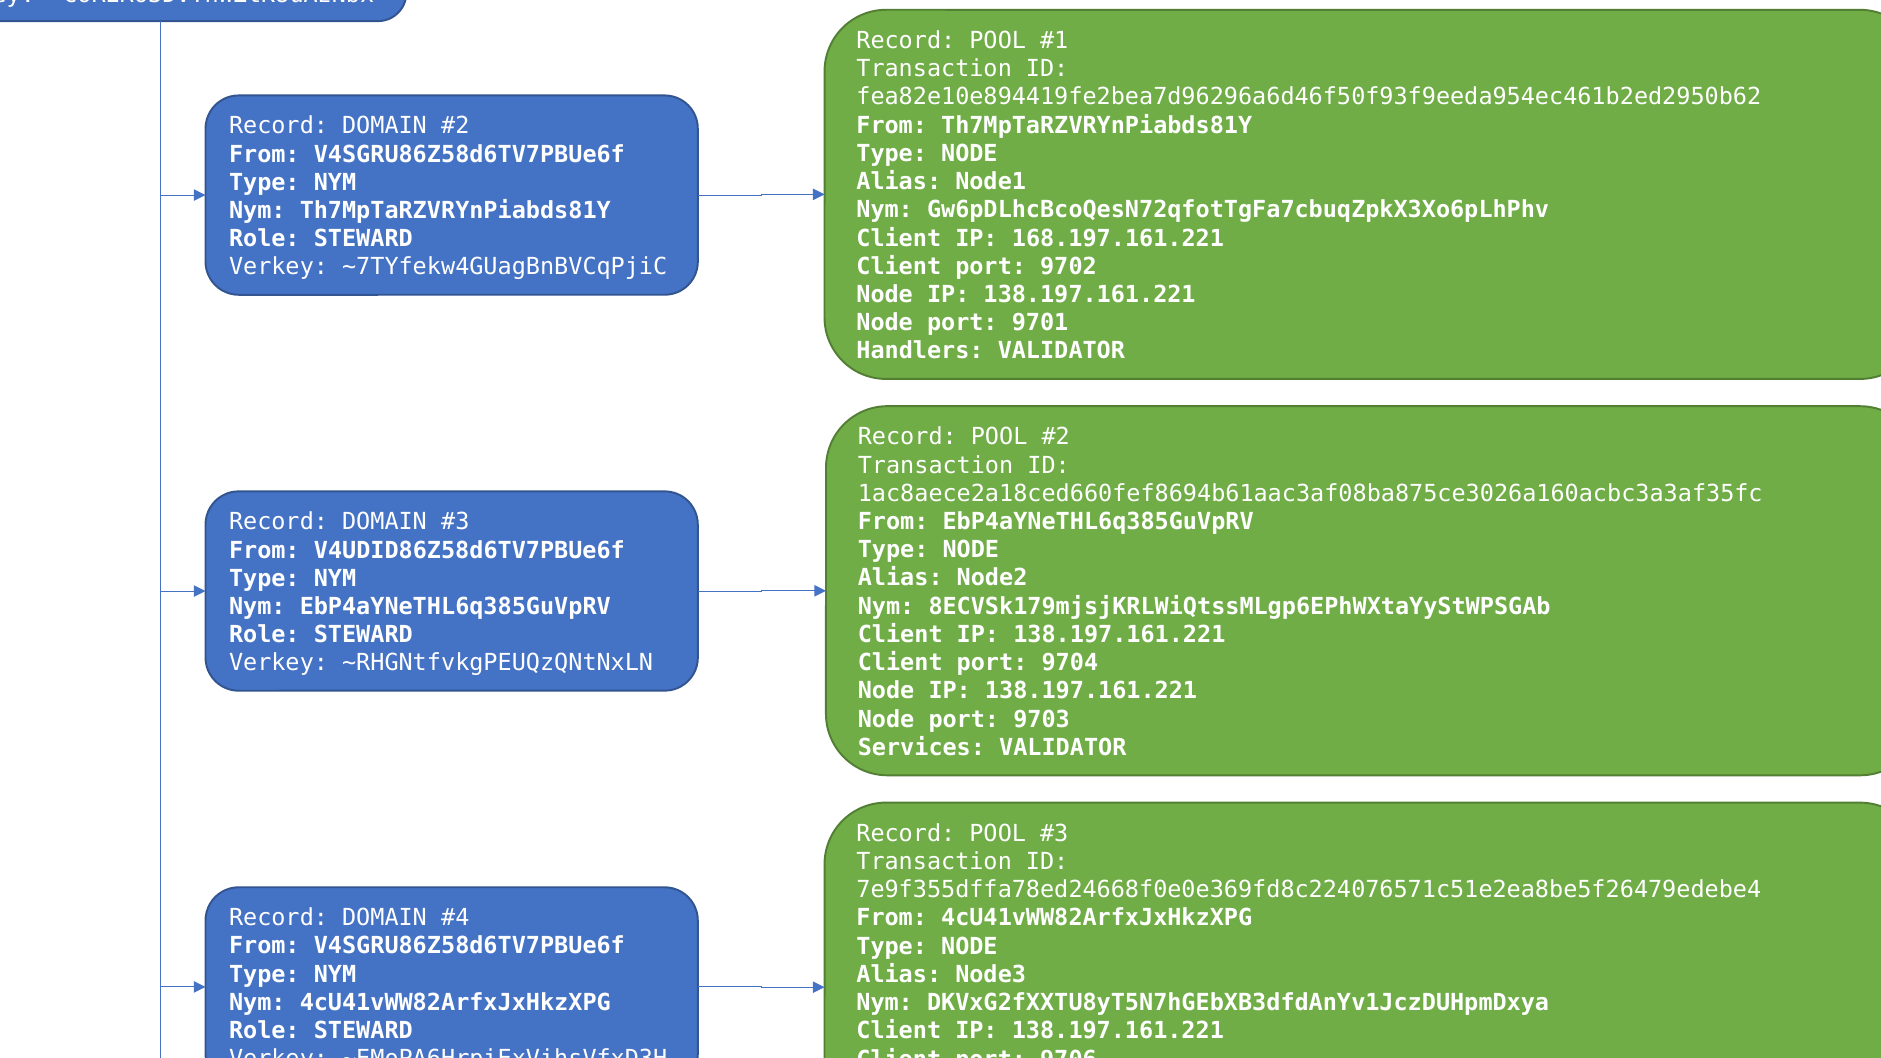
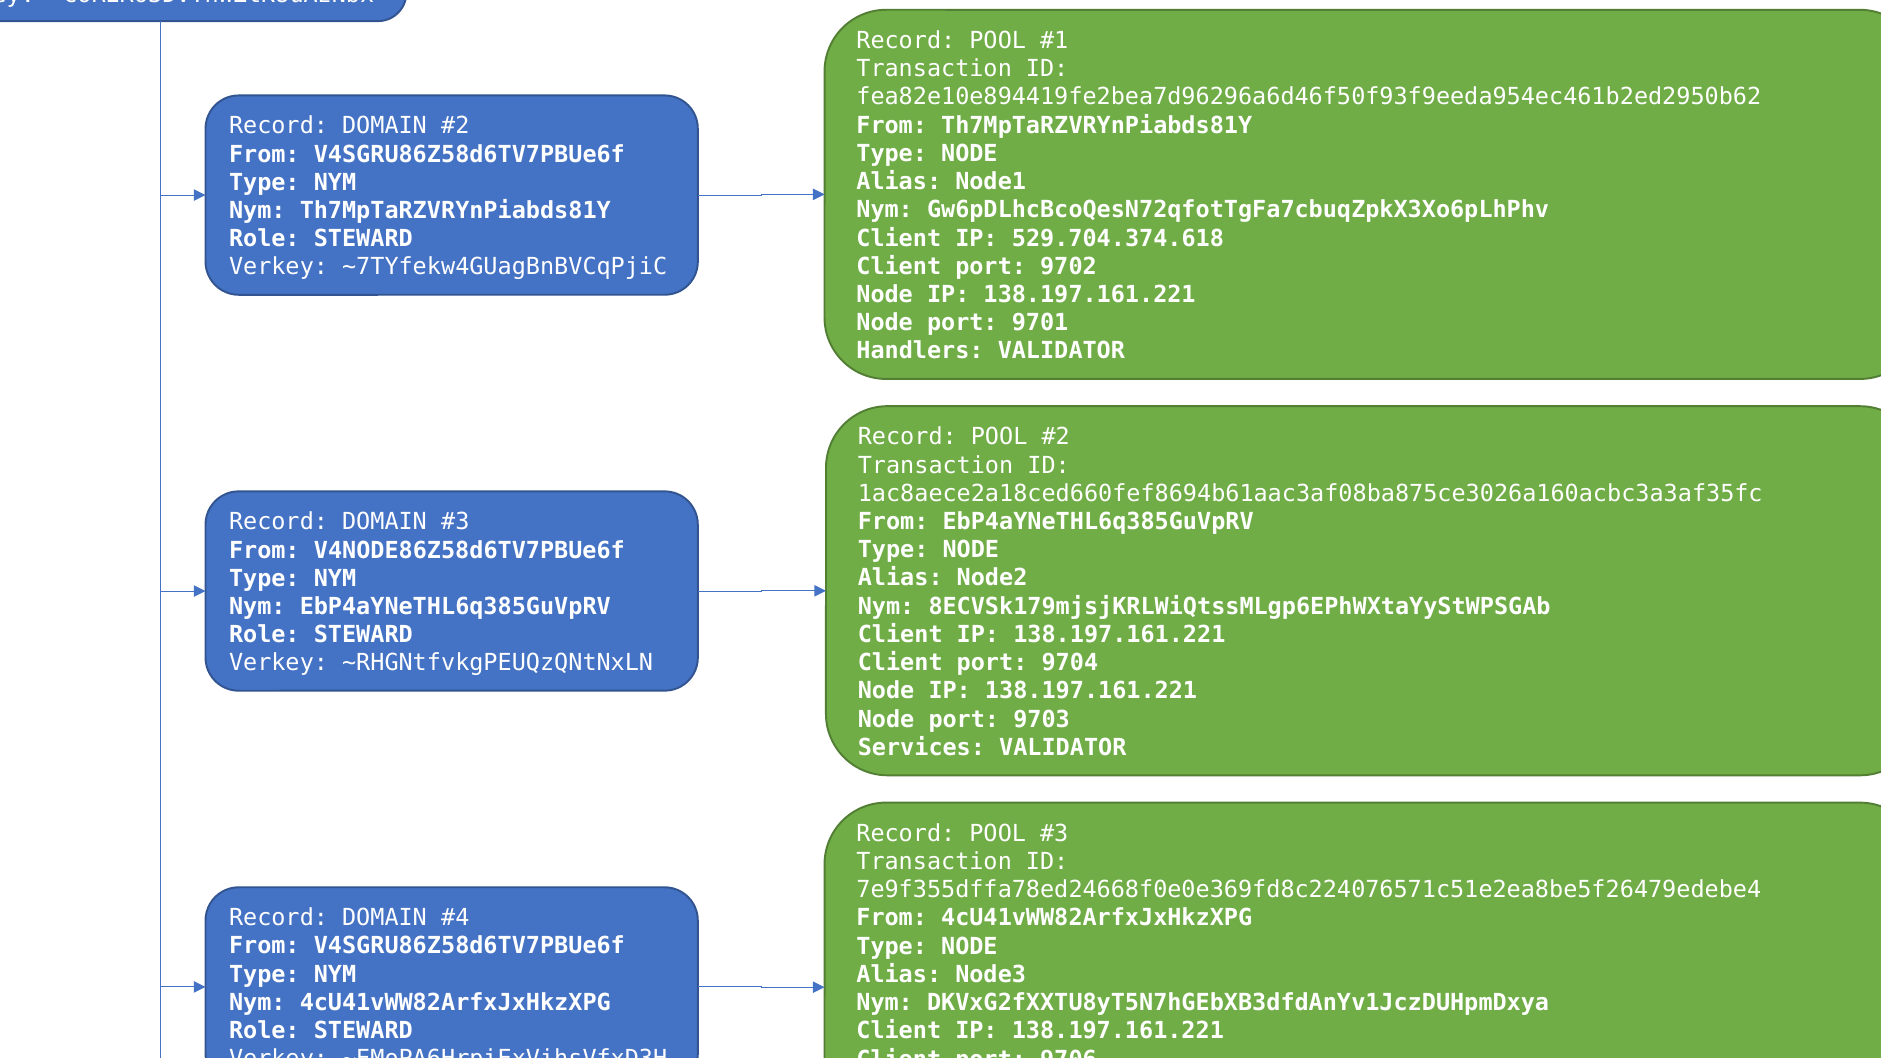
168.197.161.221: 168.197.161.221 -> 529.704.374.618
V4UDID86Z58d6TV7PBUe6f: V4UDID86Z58d6TV7PBUe6f -> V4NODE86Z58d6TV7PBUe6f
